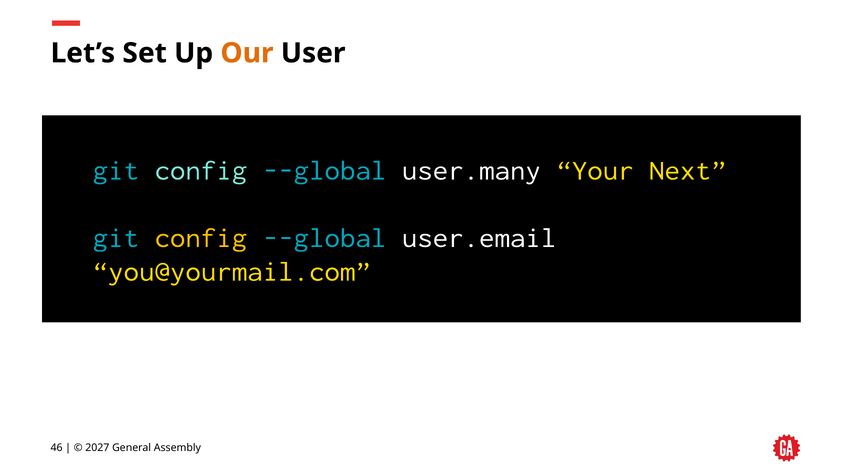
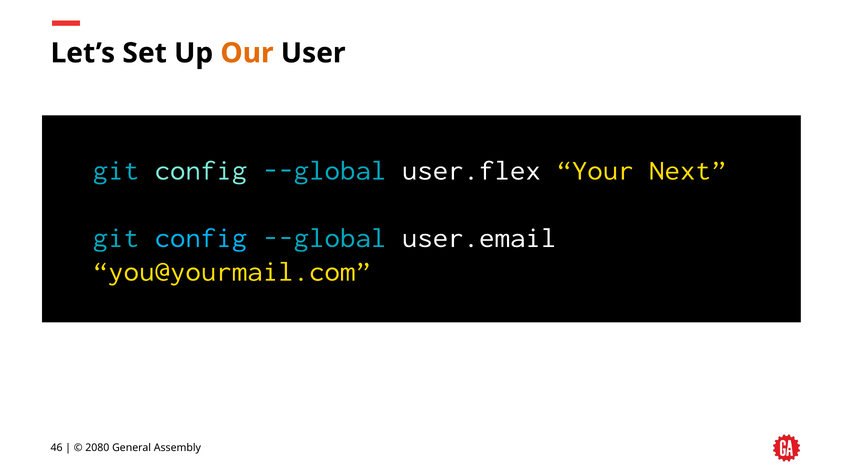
user.many: user.many -> user.flex
config at (201, 238) colour: yellow -> light blue
2027: 2027 -> 2080
